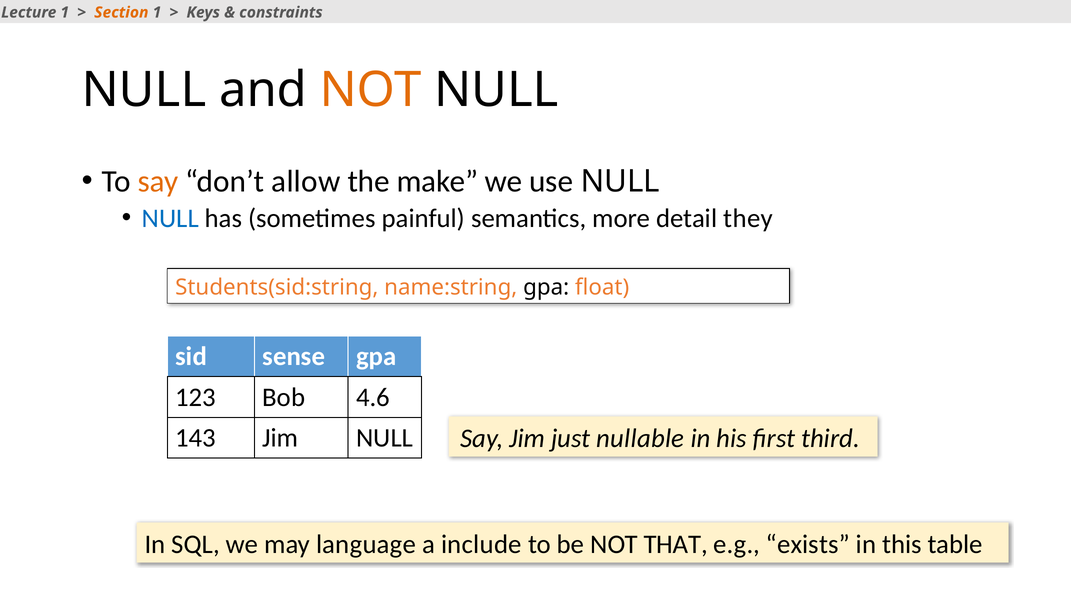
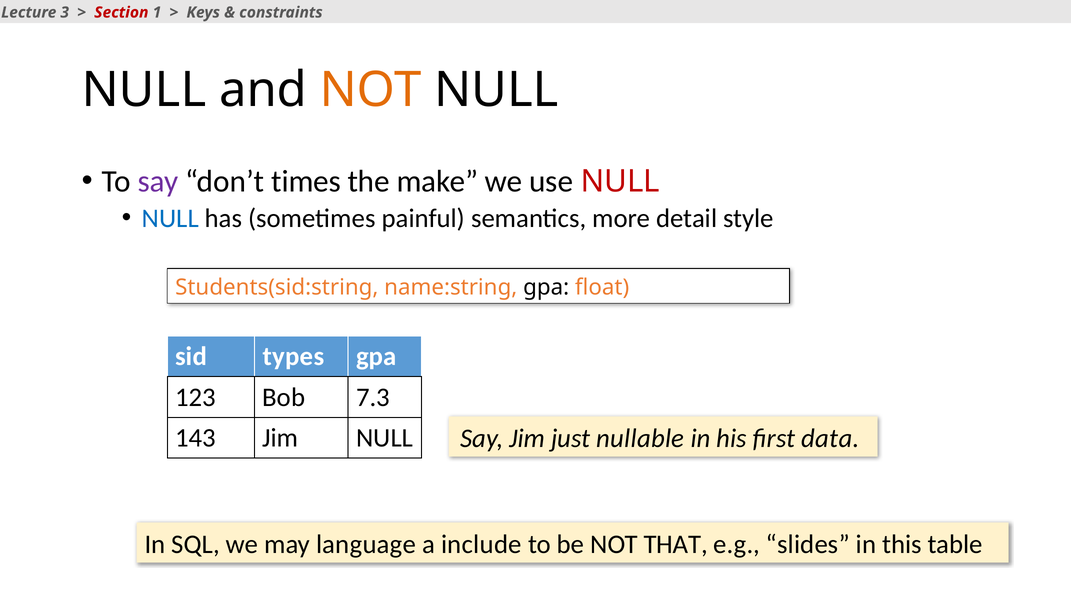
Lecture 1: 1 -> 3
Section colour: orange -> red
say at (158, 181) colour: orange -> purple
allow: allow -> times
NULL at (620, 181) colour: black -> red
they: they -> style
sense: sense -> types
4.6: 4.6 -> 7.3
third: third -> data
exists: exists -> slides
